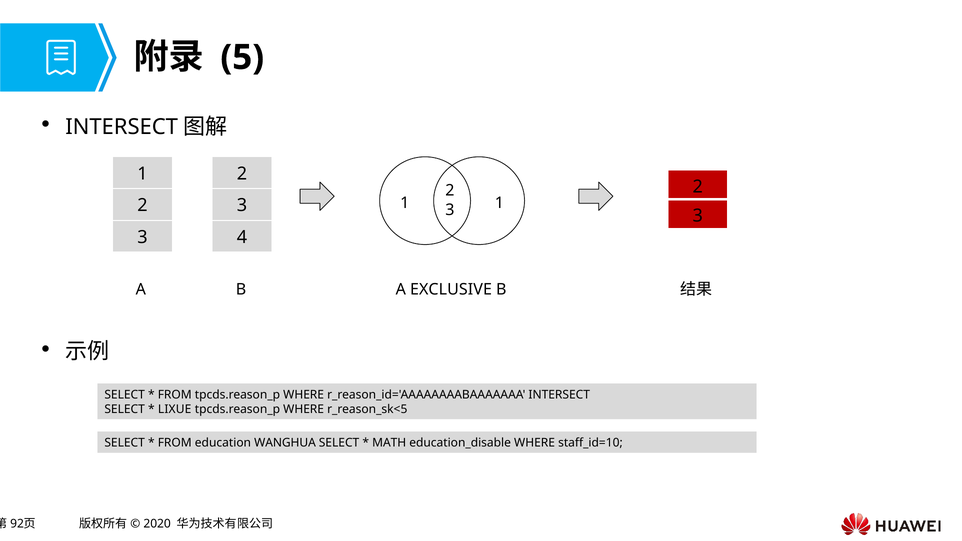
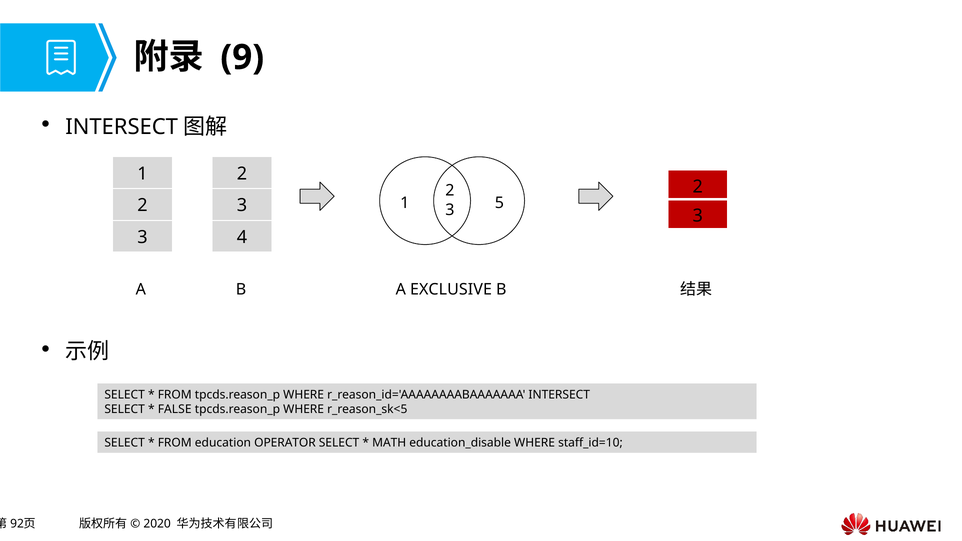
5: 5 -> 9
1 1: 1 -> 5
LIXUE: LIXUE -> FALSE
WANGHUA: WANGHUA -> OPERATOR
